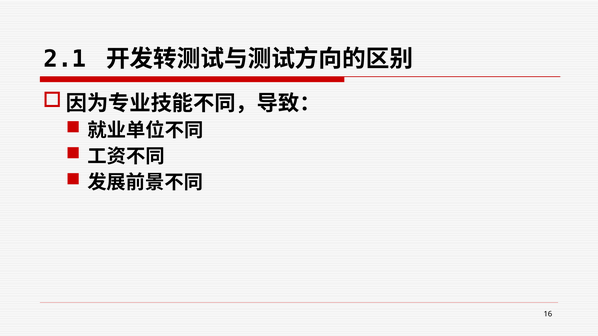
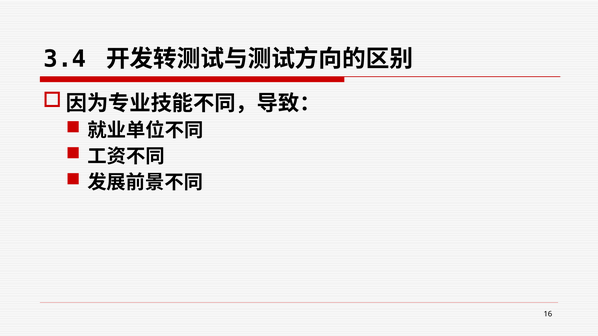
2.1: 2.1 -> 3.4
